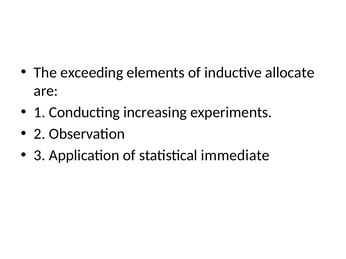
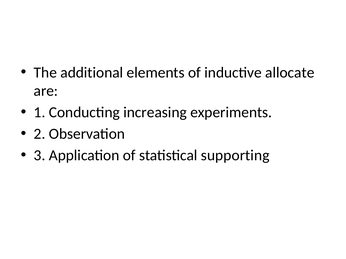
exceeding: exceeding -> additional
immediate: immediate -> supporting
